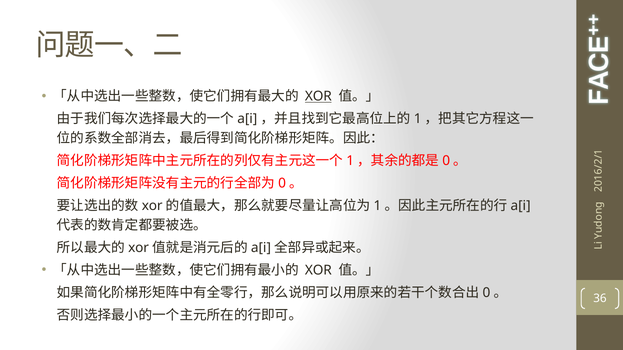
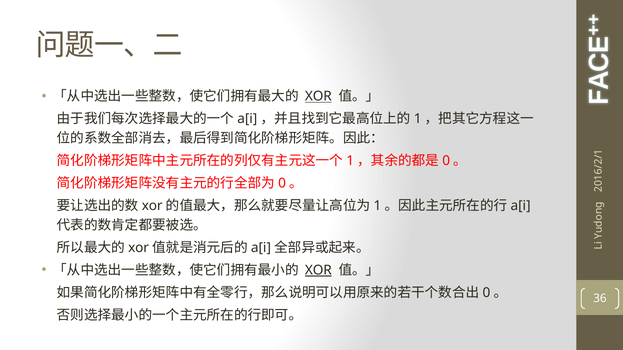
XOR at (318, 270) underline: none -> present
